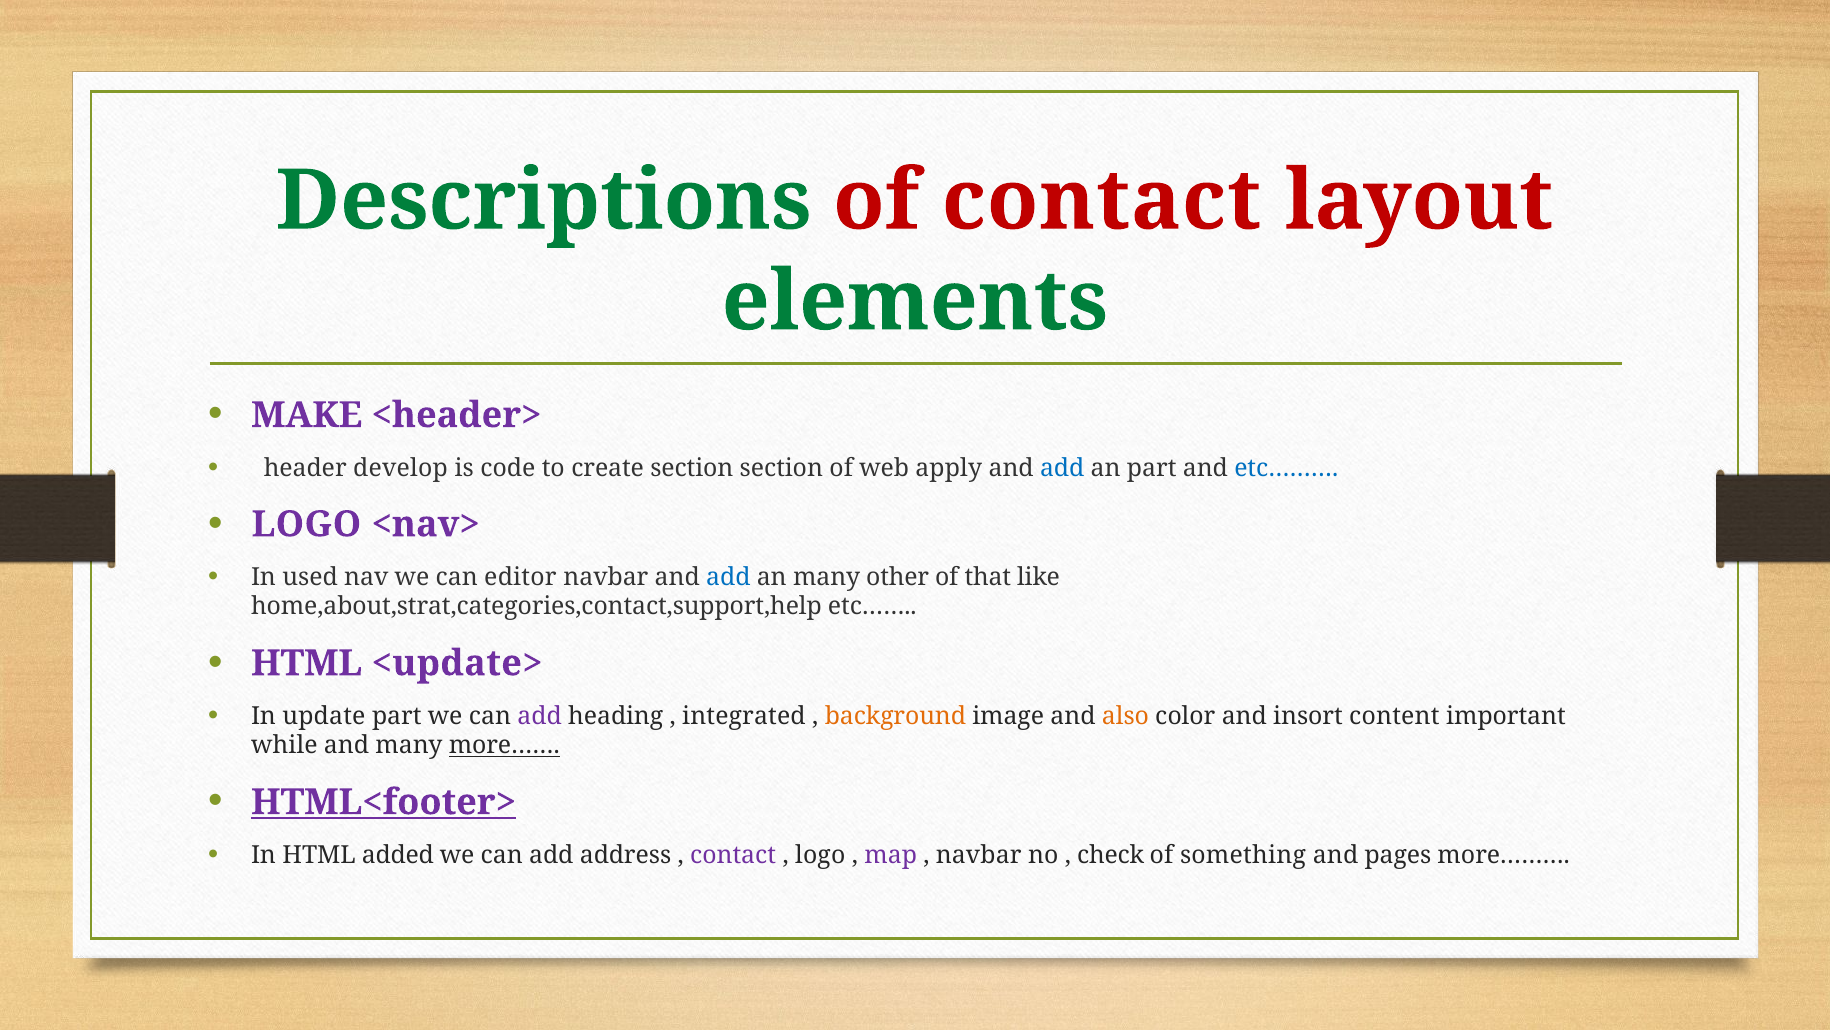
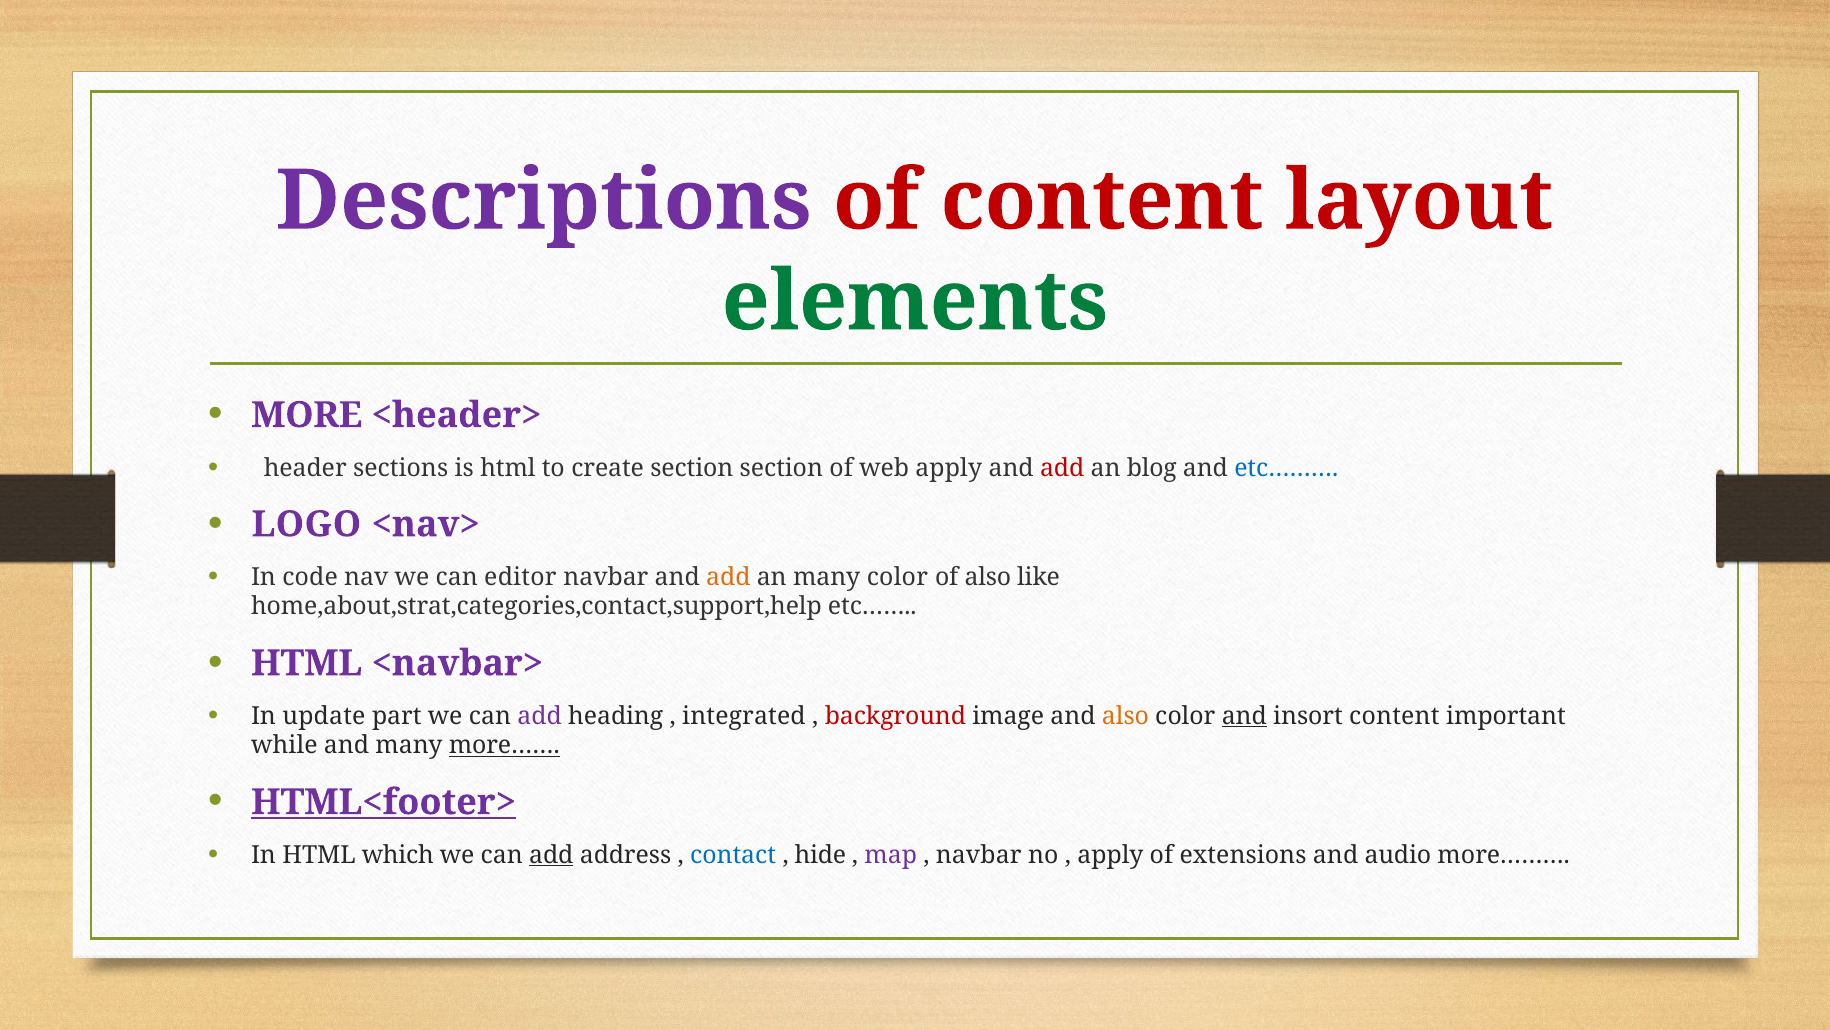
Descriptions colour: green -> purple
of contact: contact -> content
MAKE: MAKE -> MORE
develop: develop -> sections
is code: code -> html
add at (1062, 468) colour: blue -> red
an part: part -> blog
used: used -> code
add at (728, 577) colour: blue -> orange
many other: other -> color
of that: that -> also
<update>: <update> -> <navbar>
background colour: orange -> red
and at (1244, 716) underline: none -> present
added: added -> which
add at (551, 854) underline: none -> present
contact at (733, 854) colour: purple -> blue
logo at (820, 854): logo -> hide
check at (1111, 854): check -> apply
something: something -> extensions
pages: pages -> audio
